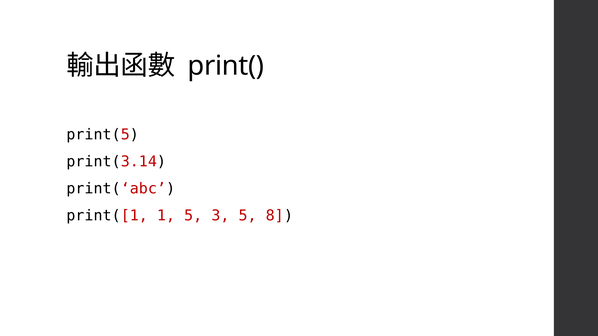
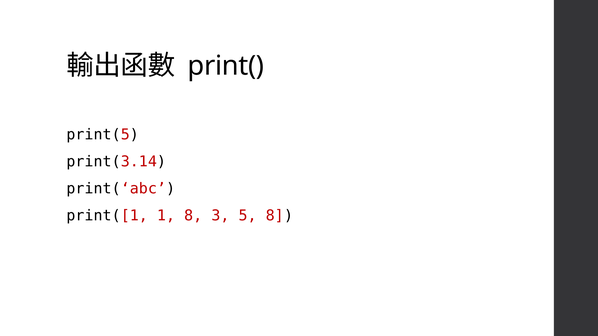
1 5: 5 -> 8
